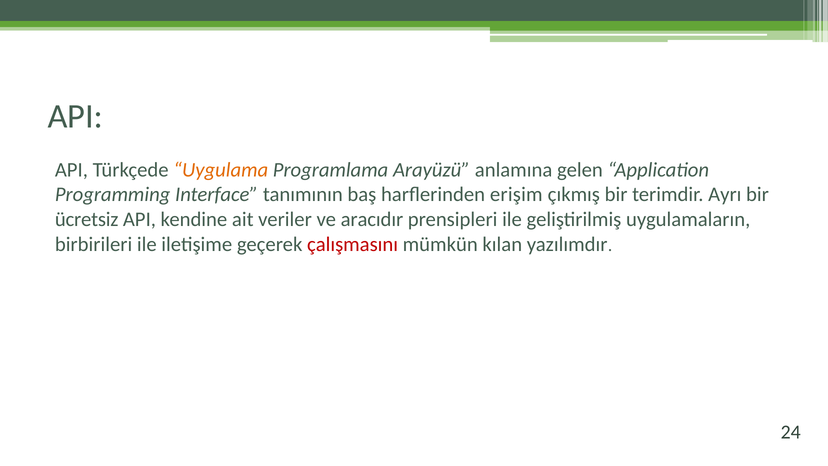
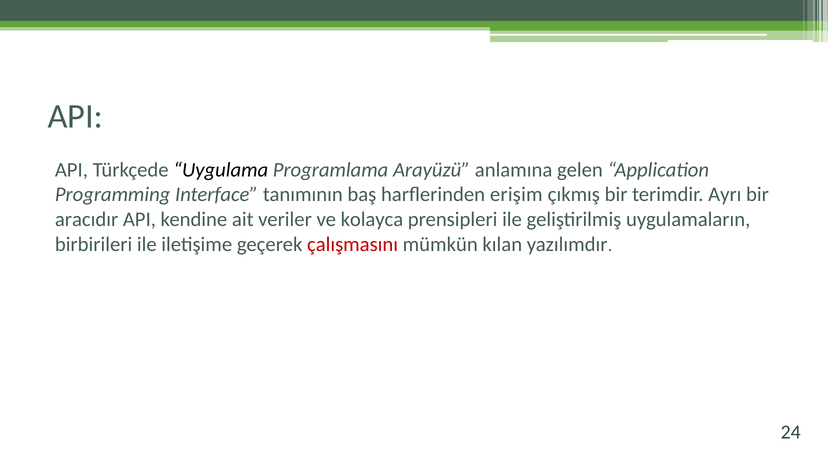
Uygulama colour: orange -> black
ücretsiz: ücretsiz -> aracıdır
aracıdır: aracıdır -> kolayca
